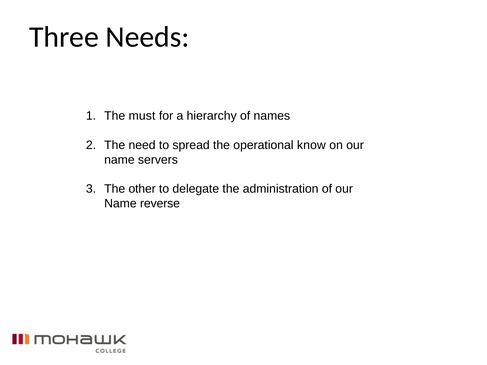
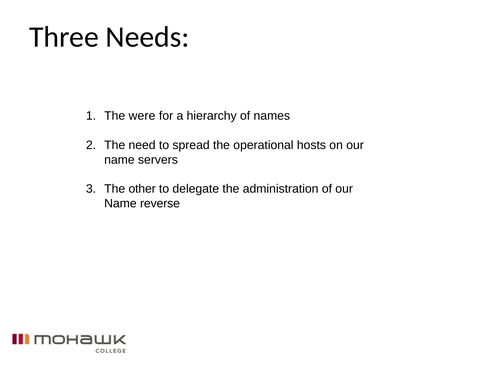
must: must -> were
know: know -> hosts
